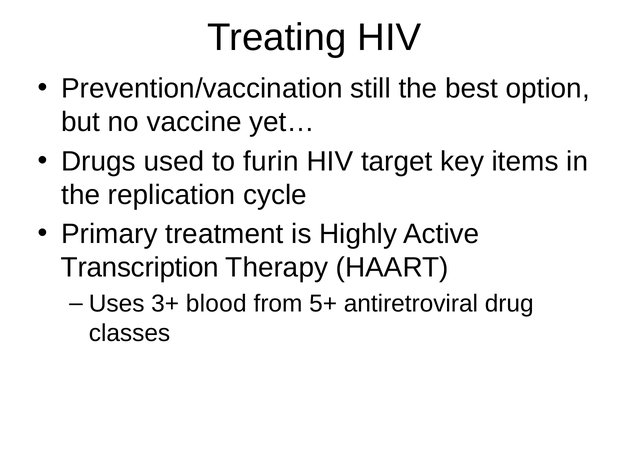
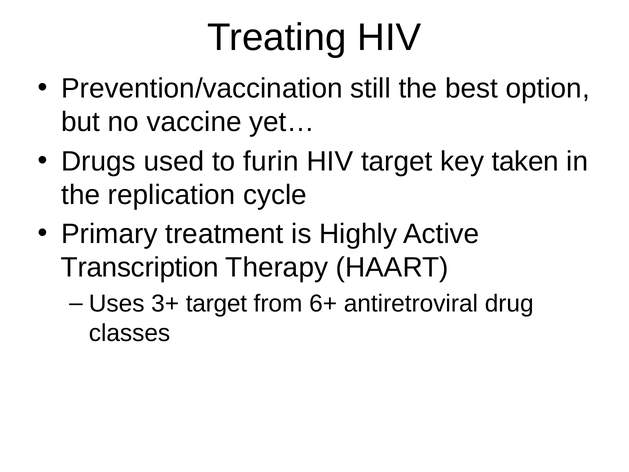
items: items -> taken
3+ blood: blood -> target
5+: 5+ -> 6+
